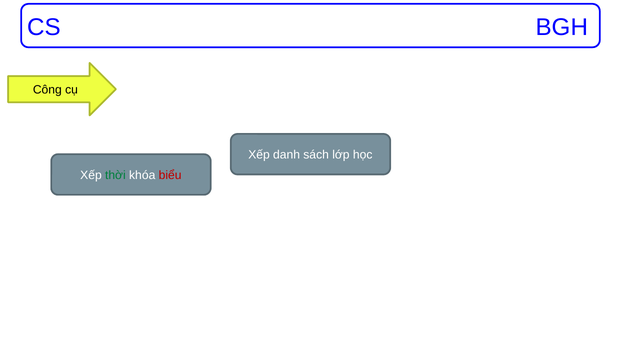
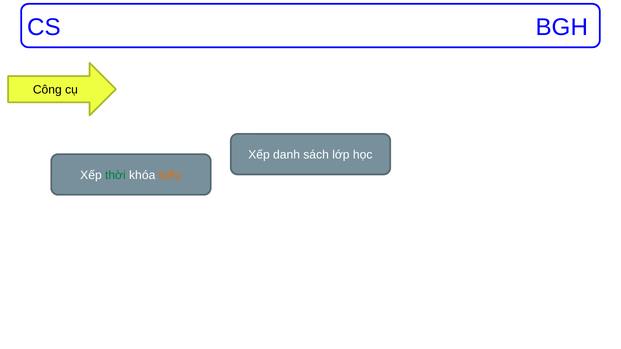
biểu colour: red -> orange
